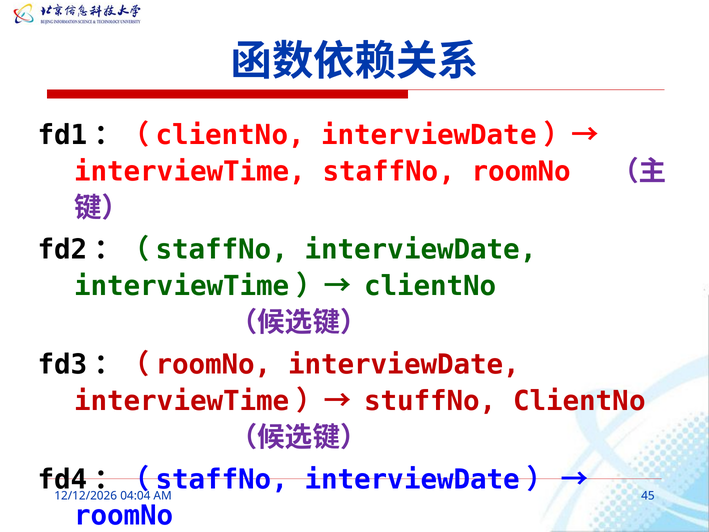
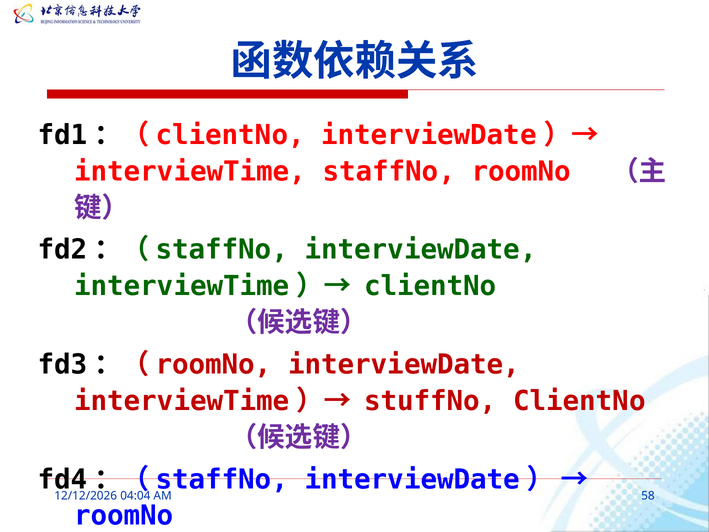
45: 45 -> 58
